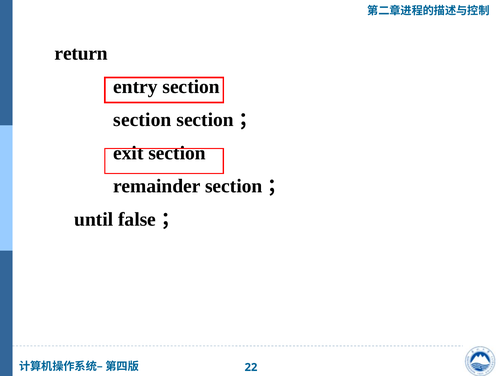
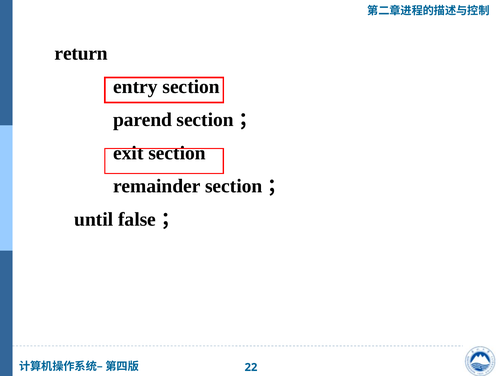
section at (142, 120): section -> parend
